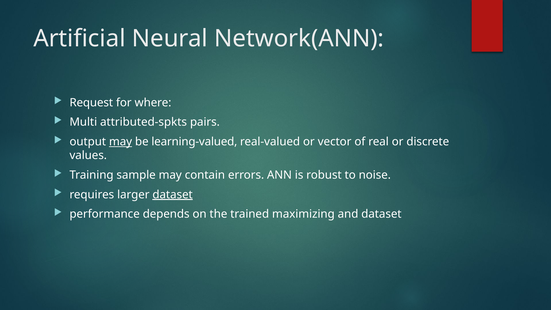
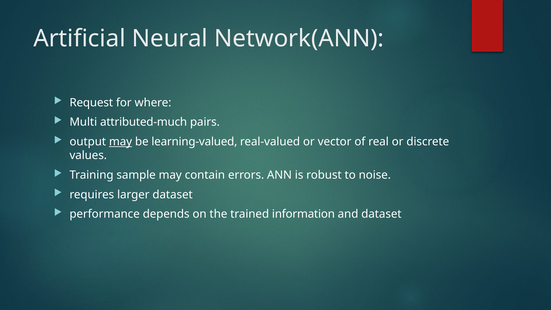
attributed-spkts: attributed-spkts -> attributed-much
dataset at (173, 195) underline: present -> none
maximizing: maximizing -> information
